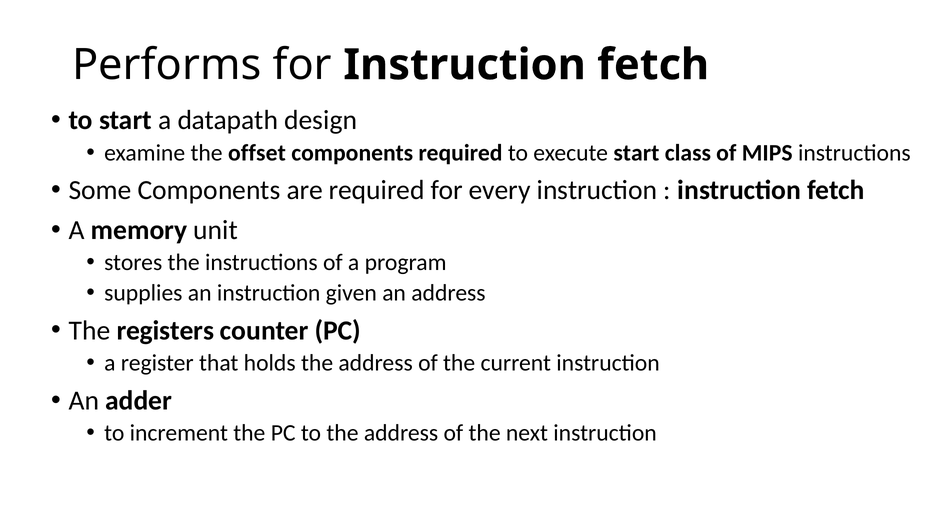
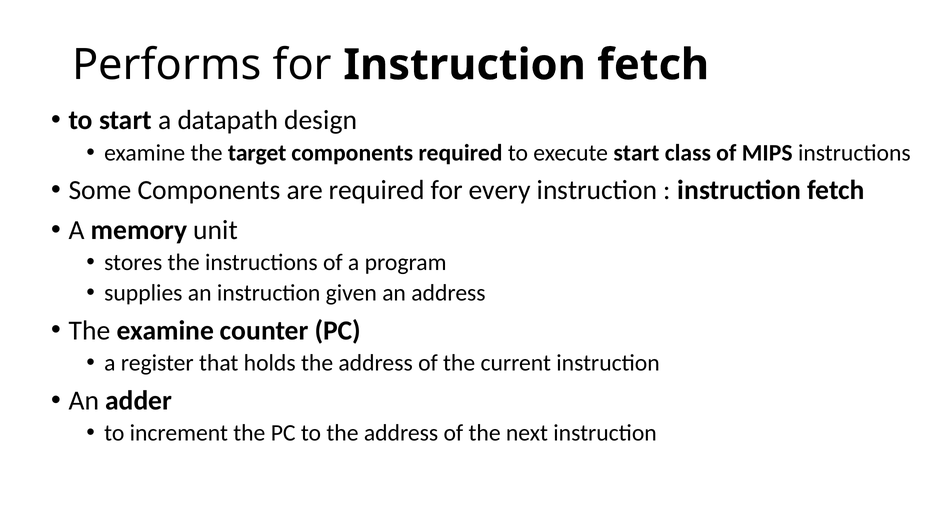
offset: offset -> target
The registers: registers -> examine
